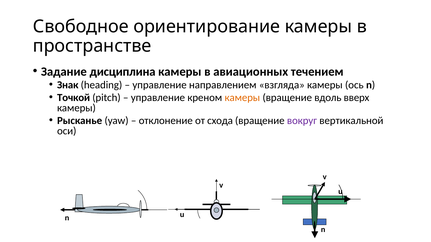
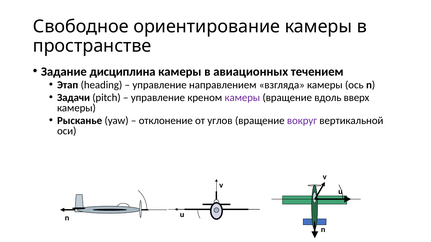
Знак: Знак -> Этап
Точкой: Точкой -> Задачи
камеры at (242, 98) colour: orange -> purple
схода: схода -> углов
